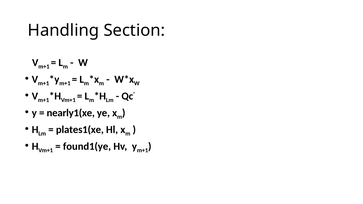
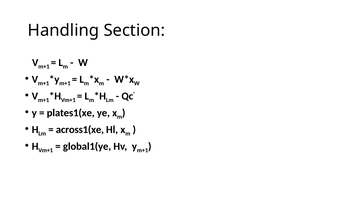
nearly1(xe: nearly1(xe -> plates1(xe
plates1(xe: plates1(xe -> across1(xe
found1(ye: found1(ye -> global1(ye
